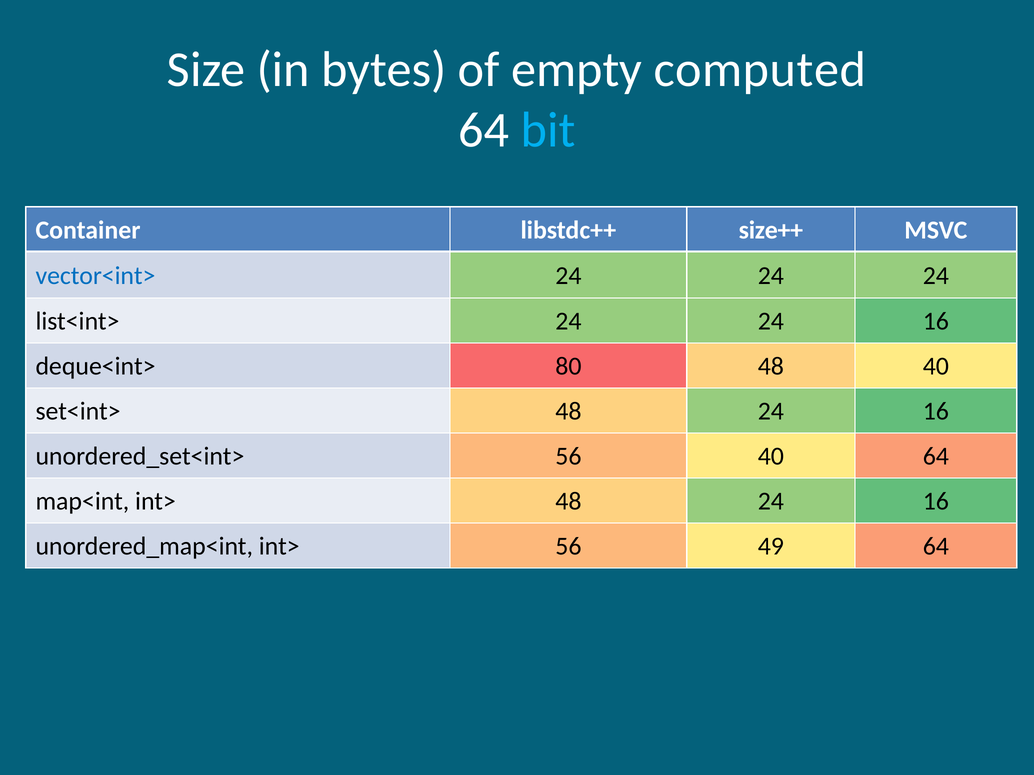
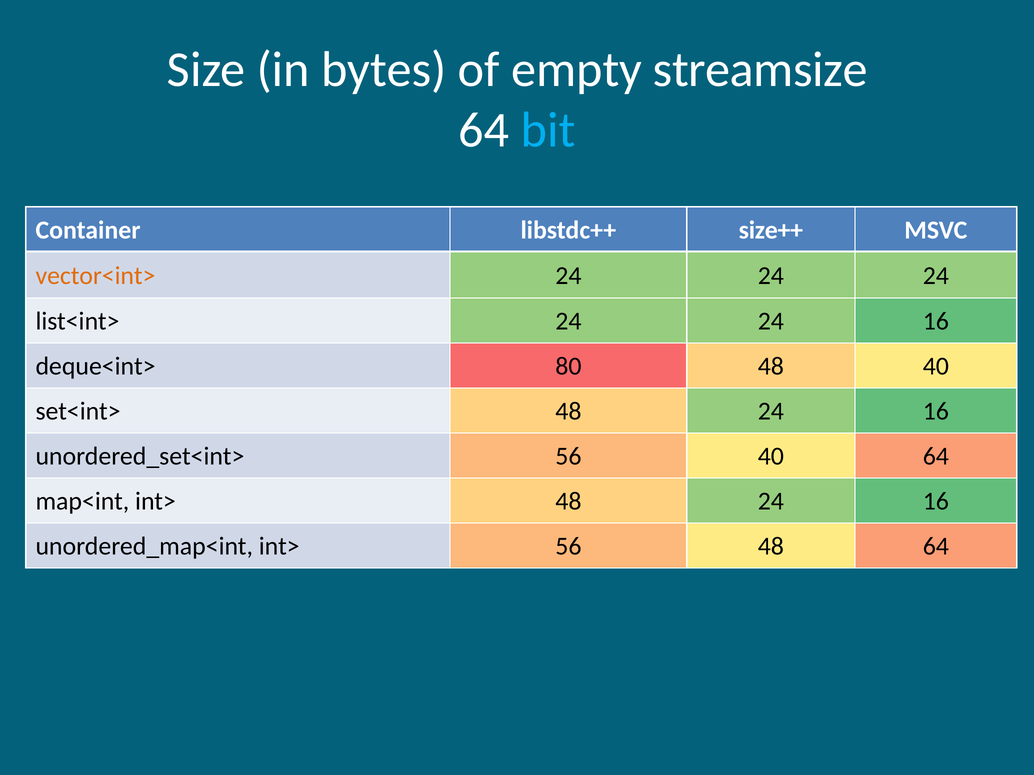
computed: computed -> streamsize
vector<int> colour: blue -> orange
56 49: 49 -> 48
